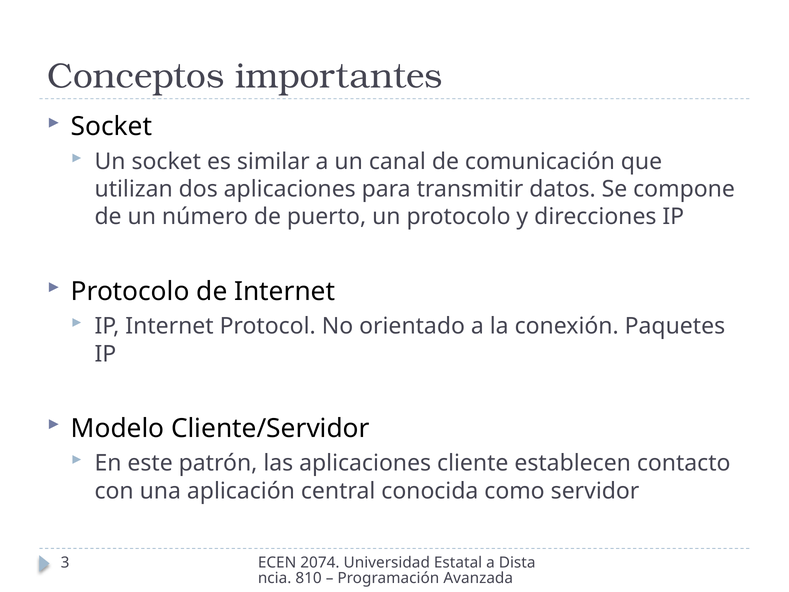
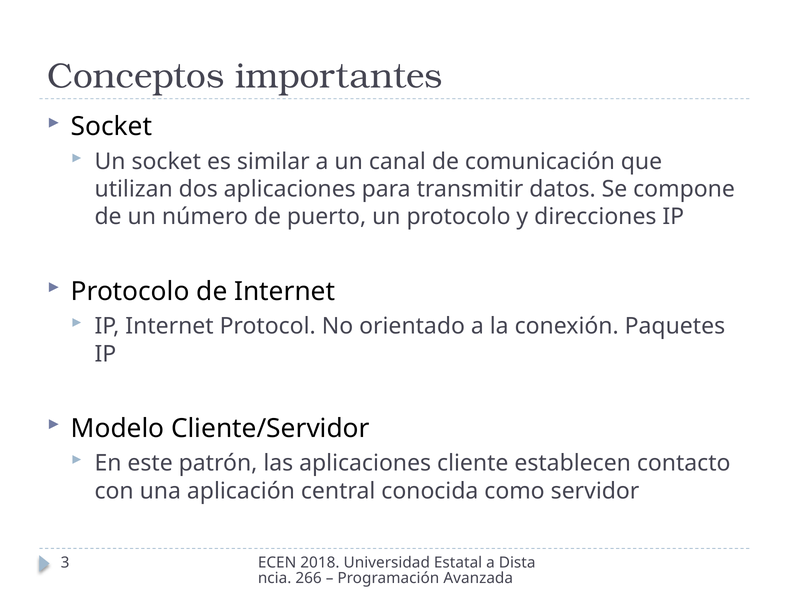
2074: 2074 -> 2018
810: 810 -> 266
